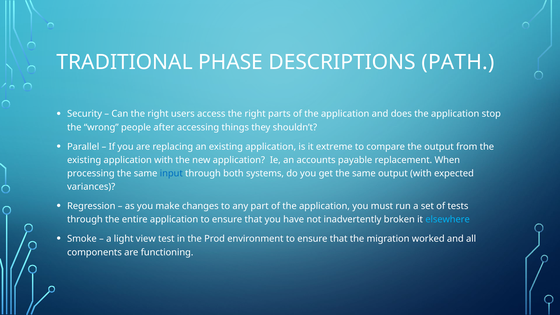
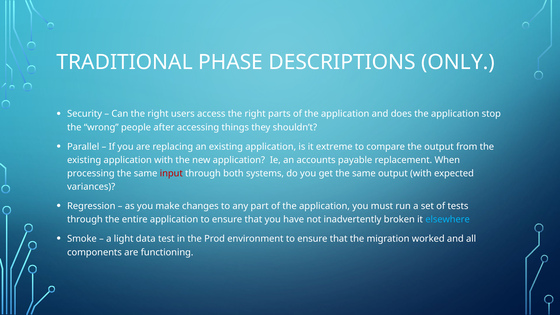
PATH: PATH -> ONLY
input colour: blue -> red
view: view -> data
